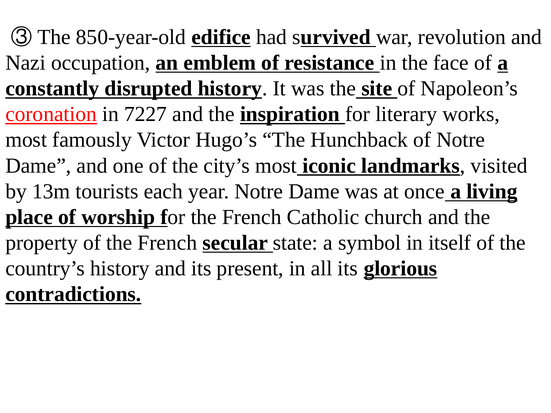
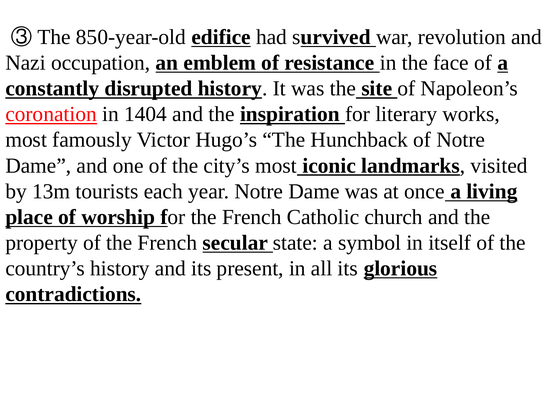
7227: 7227 -> 1404
